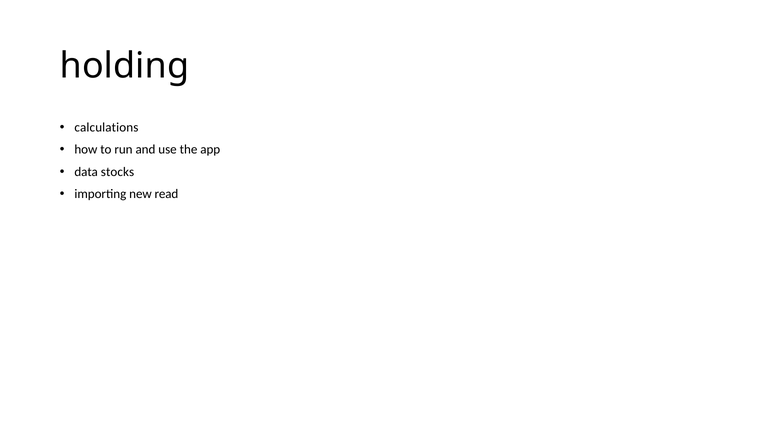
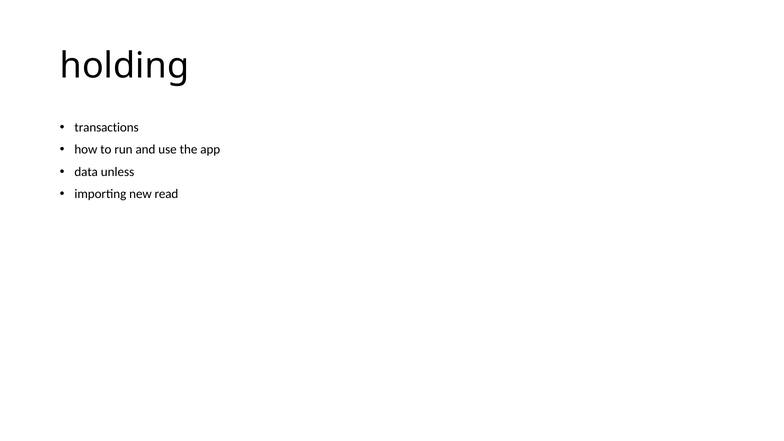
calculations: calculations -> transactions
stocks: stocks -> unless
